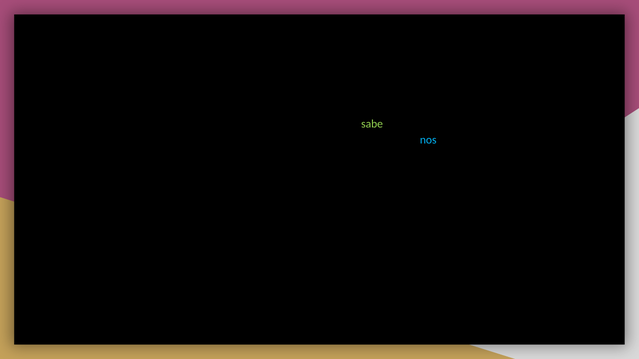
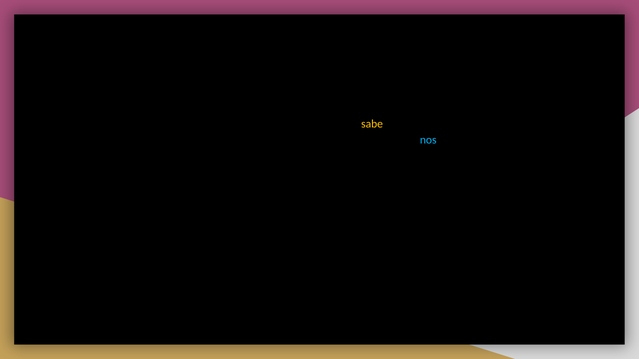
sabe colour: light green -> yellow
